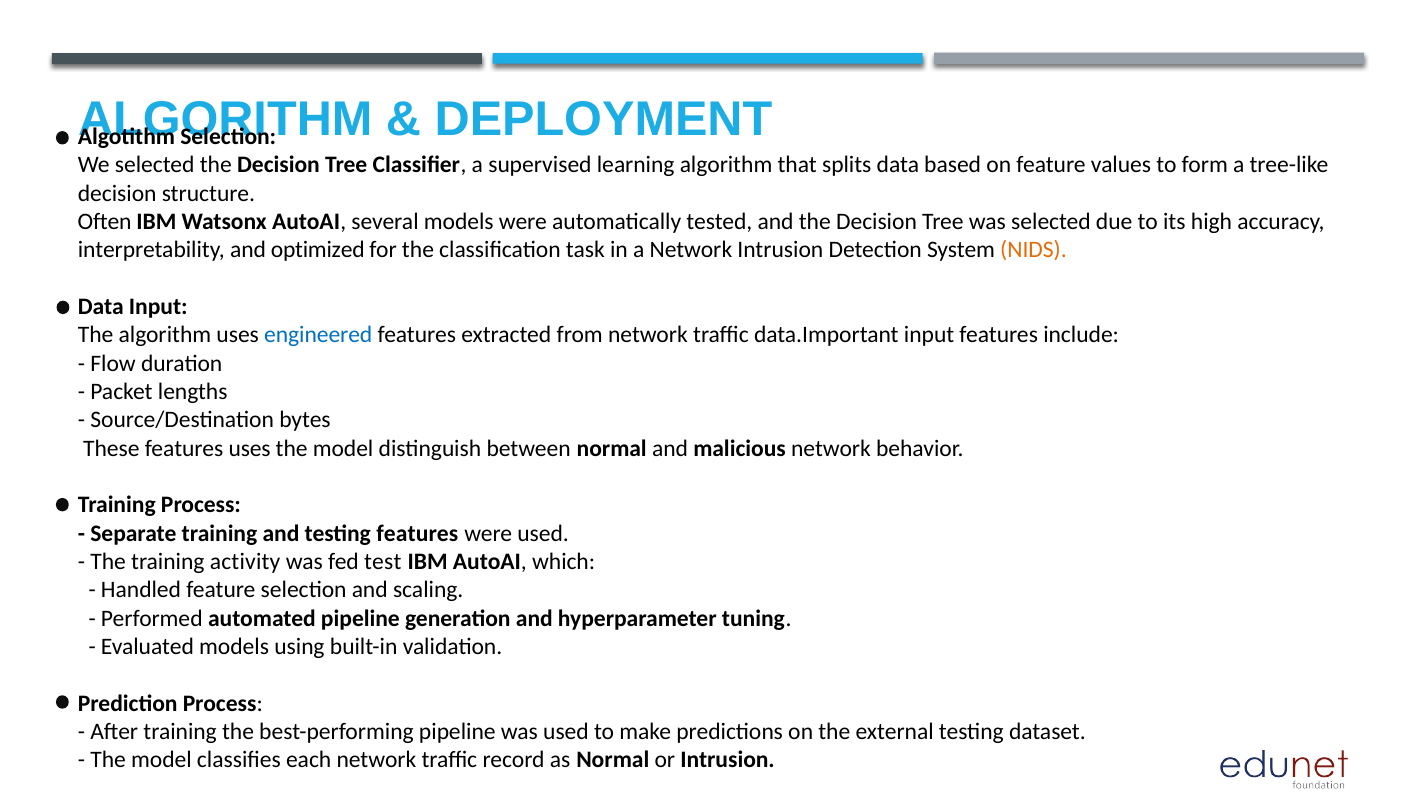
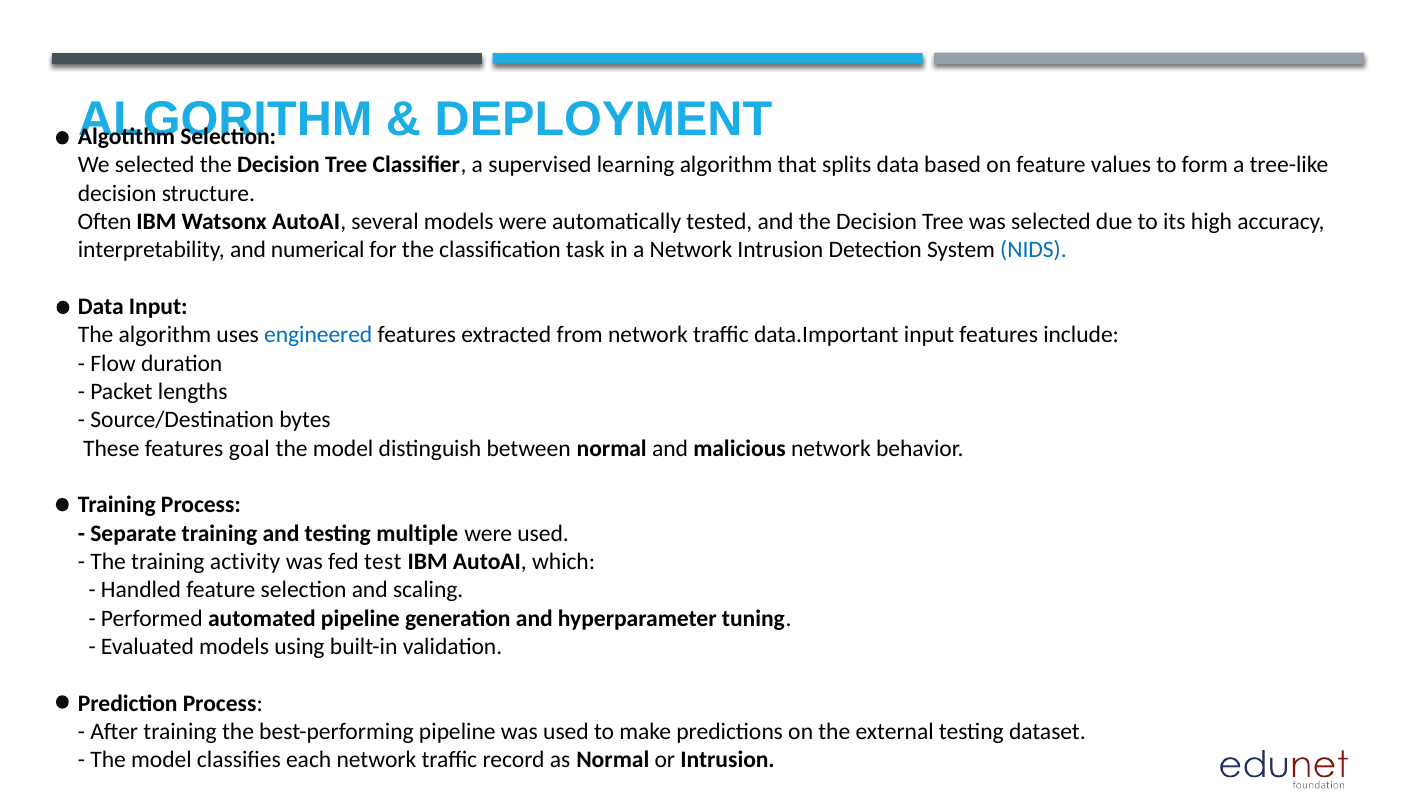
optimized: optimized -> numerical
NIDS colour: orange -> blue
features uses: uses -> goal
testing features: features -> multiple
